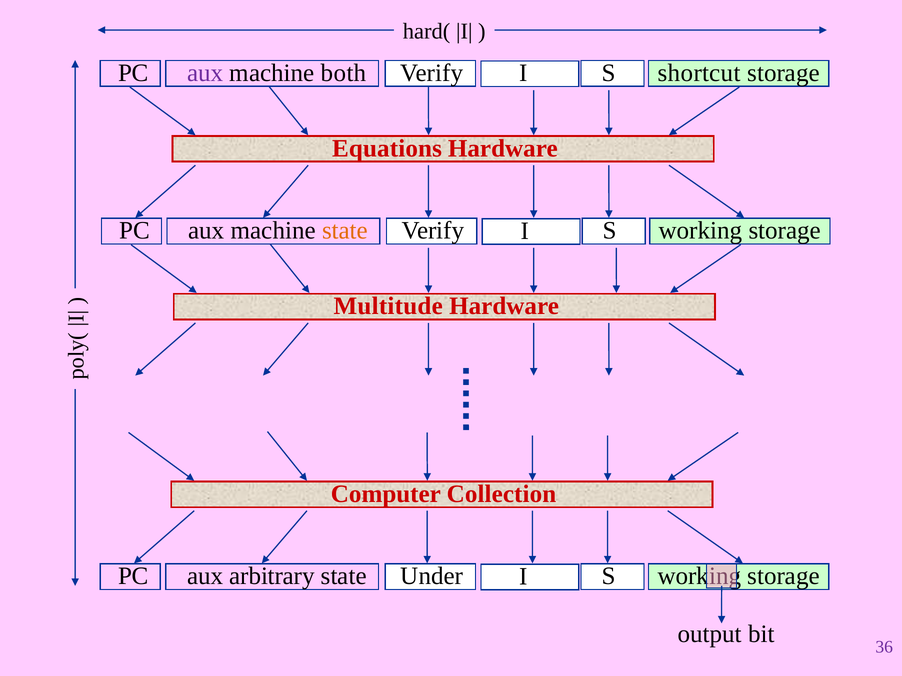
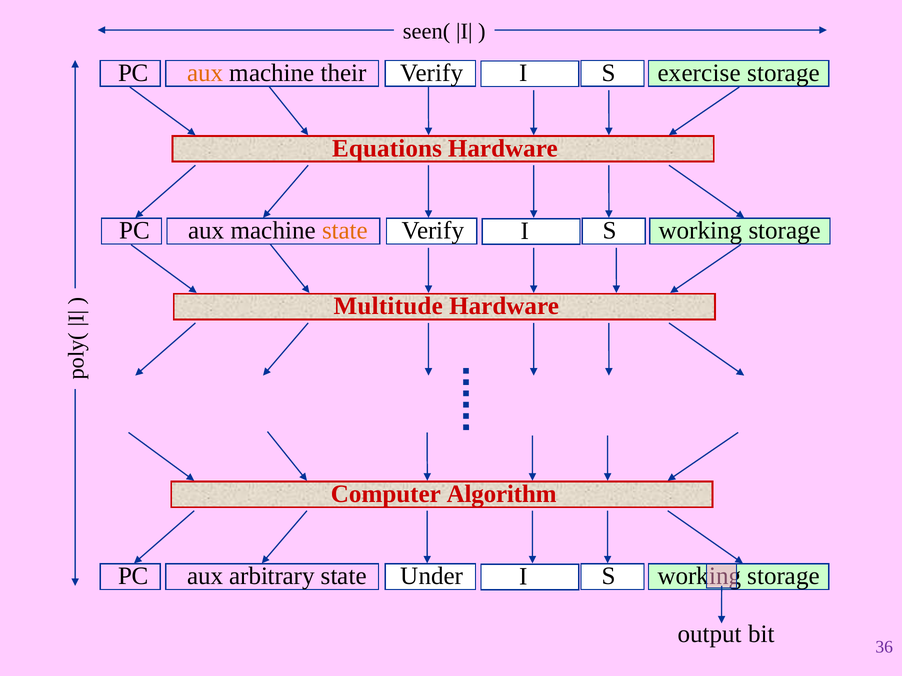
hard(: hard( -> seen(
aux at (205, 73) colour: purple -> orange
both: both -> their
shortcut: shortcut -> exercise
Collection: Collection -> Algorithm
